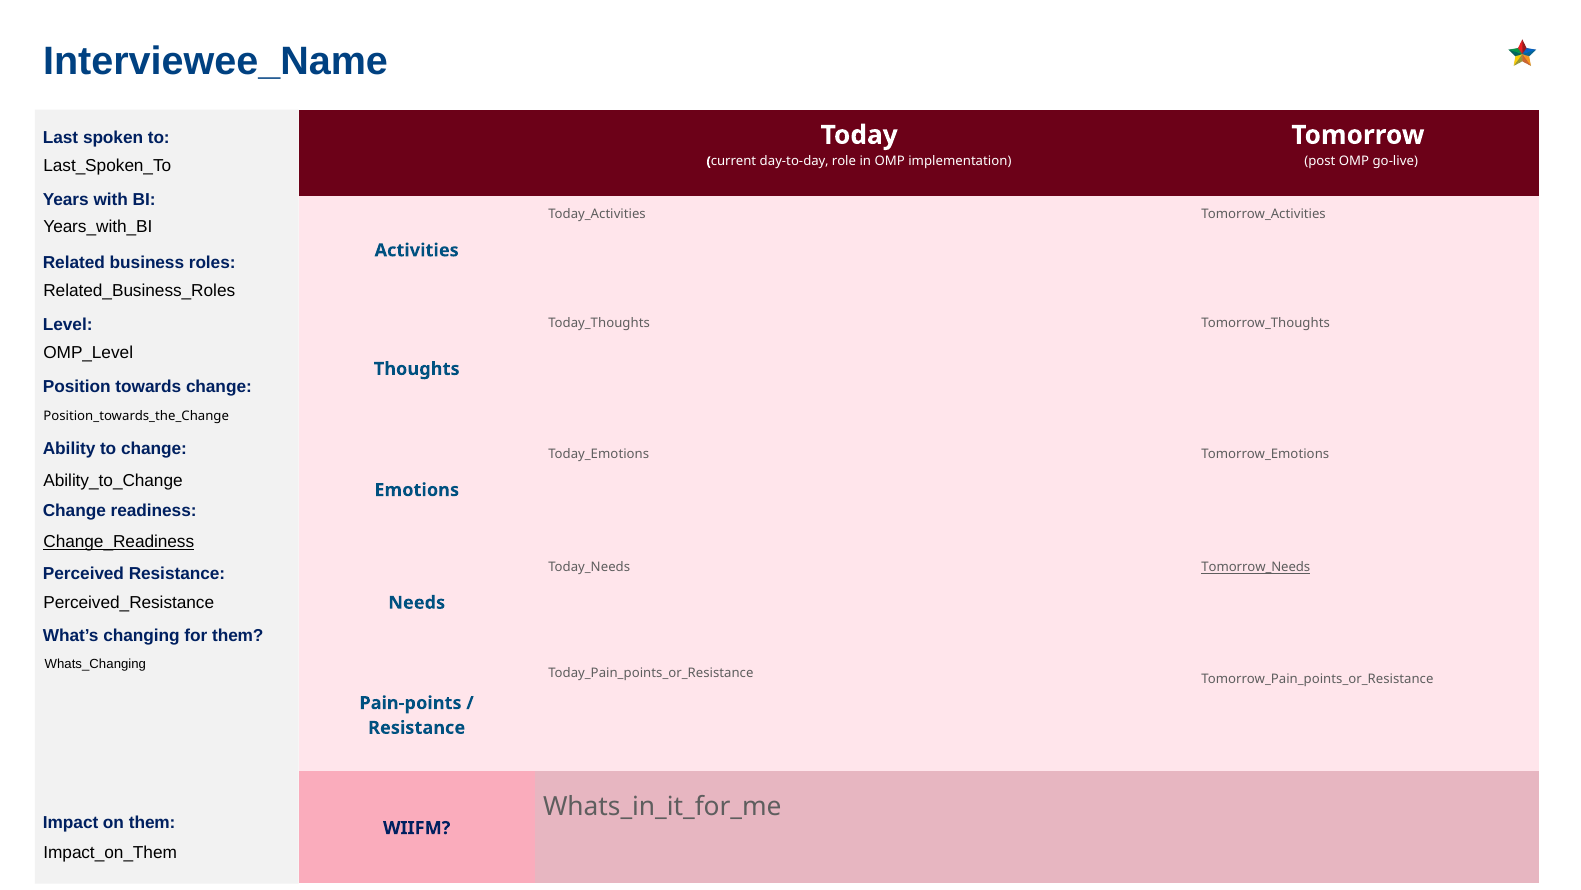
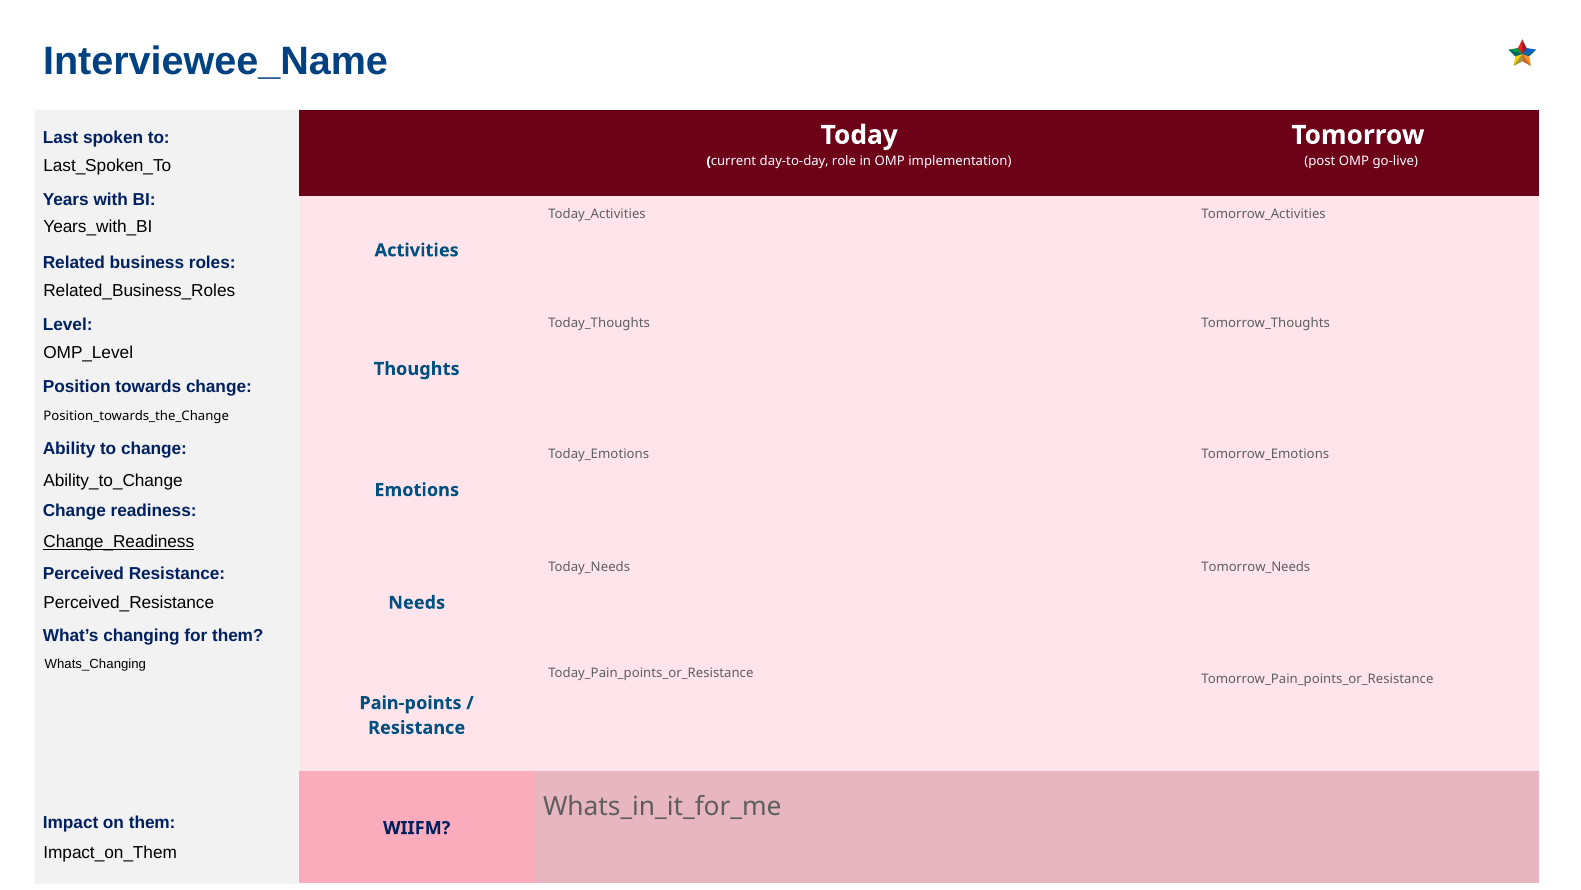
Tomorrow_Needs underline: present -> none
